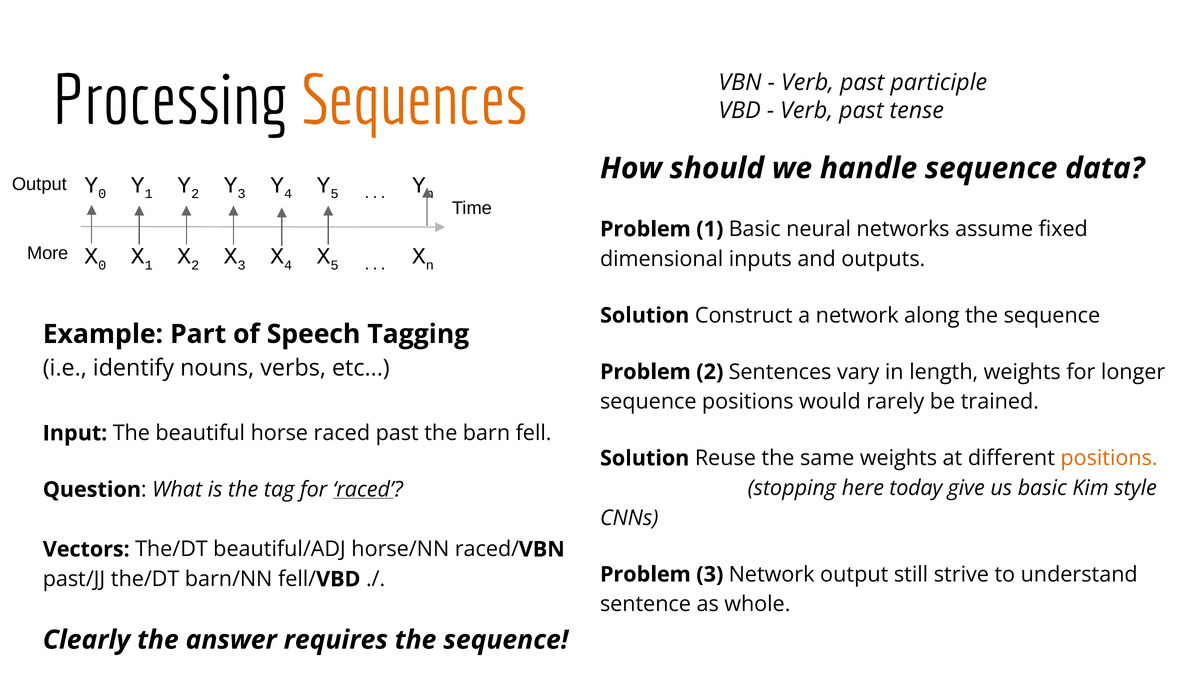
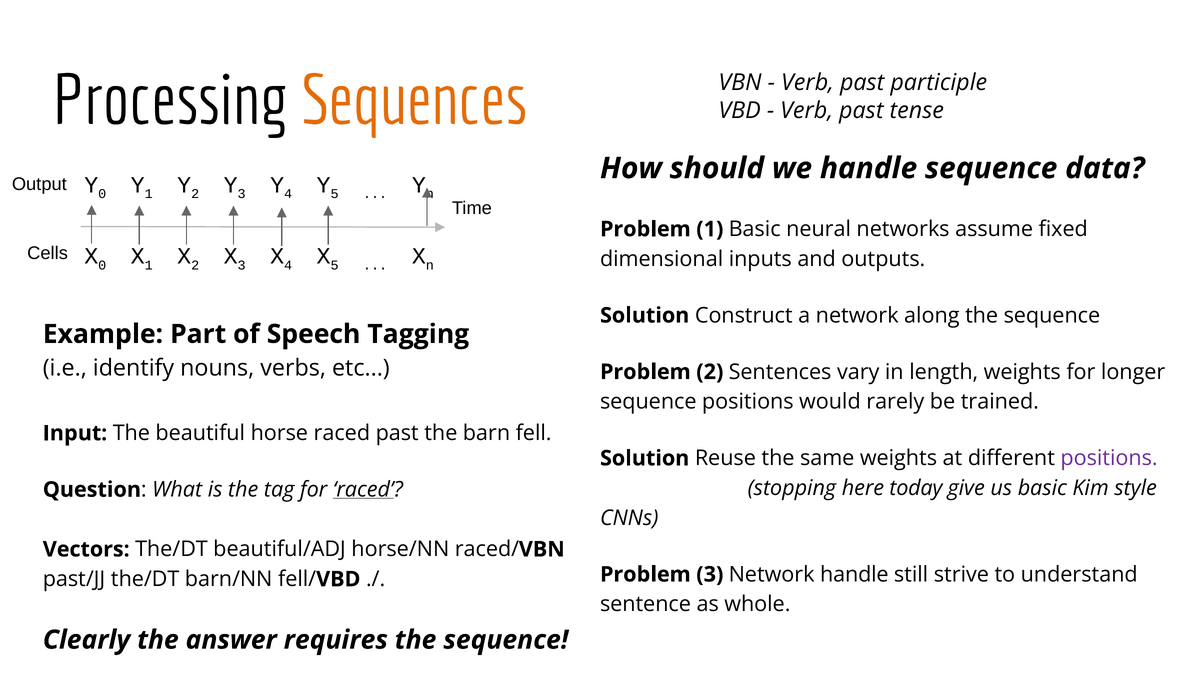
More: More -> Cells
positions at (1109, 458) colour: orange -> purple
Network output: output -> handle
